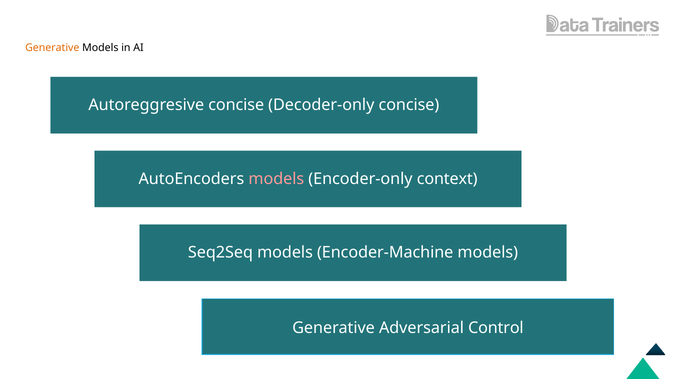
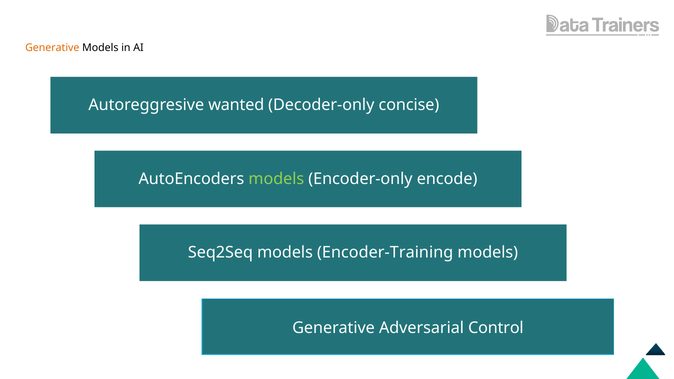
Autoreggresive concise: concise -> wanted
models at (276, 179) colour: pink -> light green
context: context -> encode
Encoder-Machine: Encoder-Machine -> Encoder-Training
